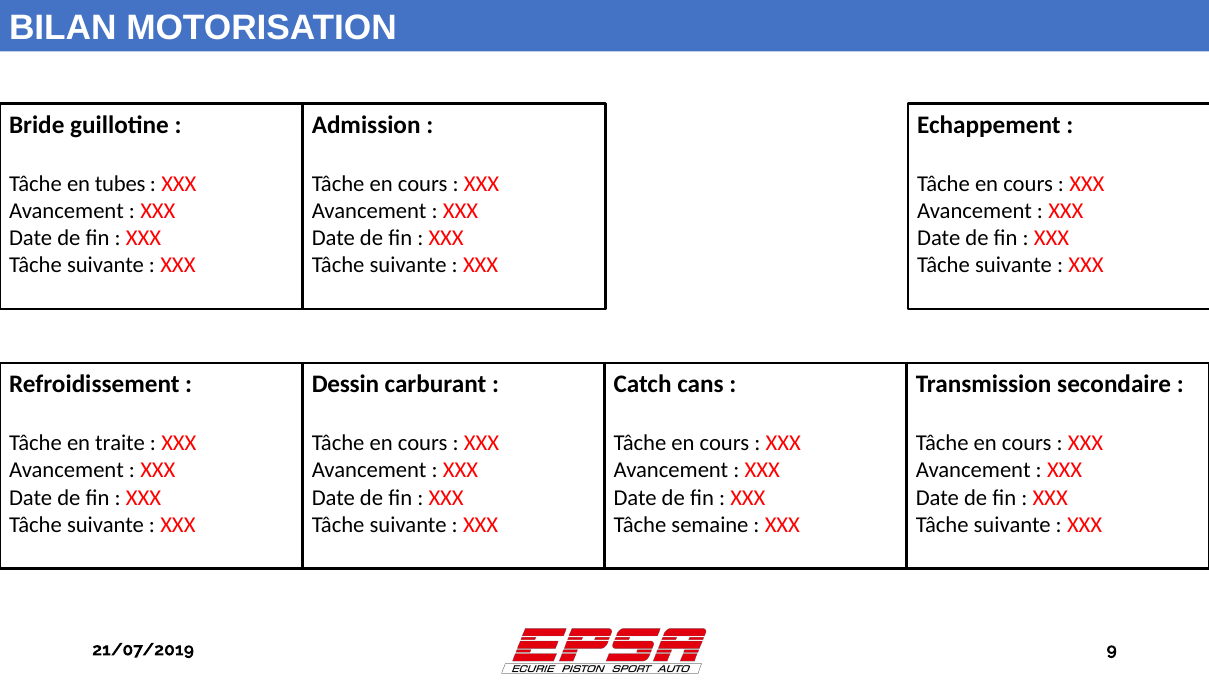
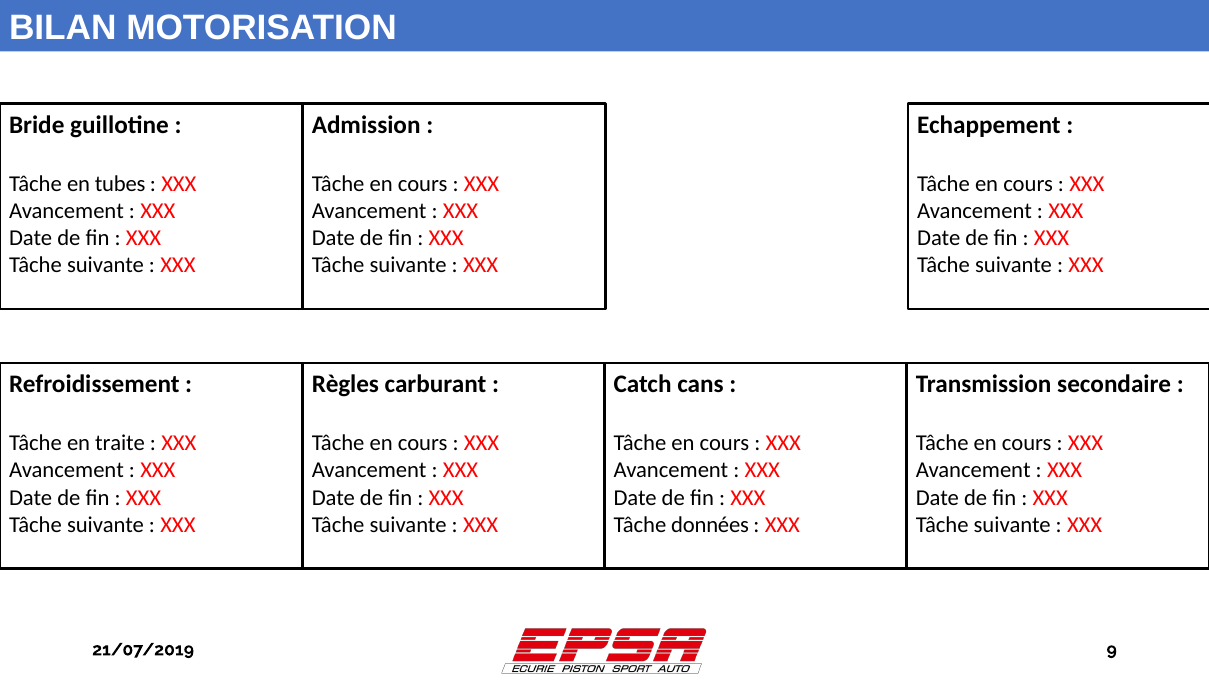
Dessin: Dessin -> Règles
semaine: semaine -> données
